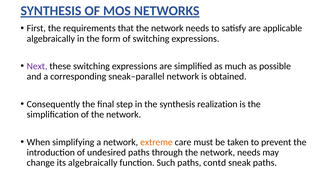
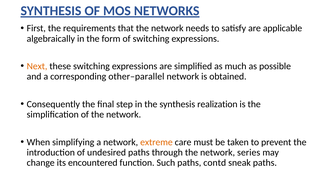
Next colour: purple -> orange
sneak–parallel: sneak–parallel -> other–parallel
through the network needs: needs -> series
its algebraically: algebraically -> encountered
